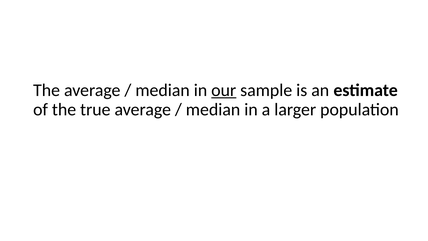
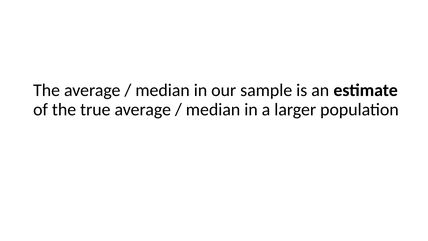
our underline: present -> none
